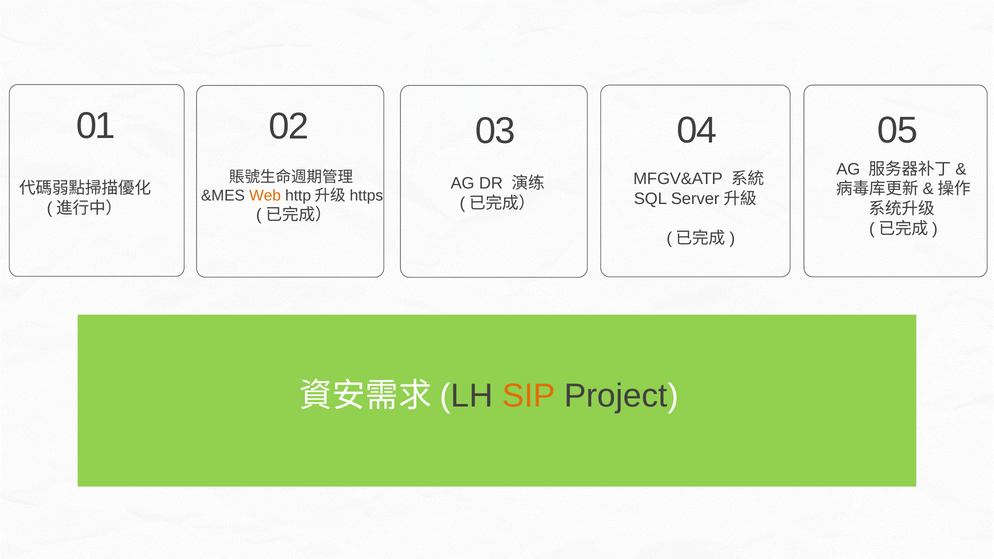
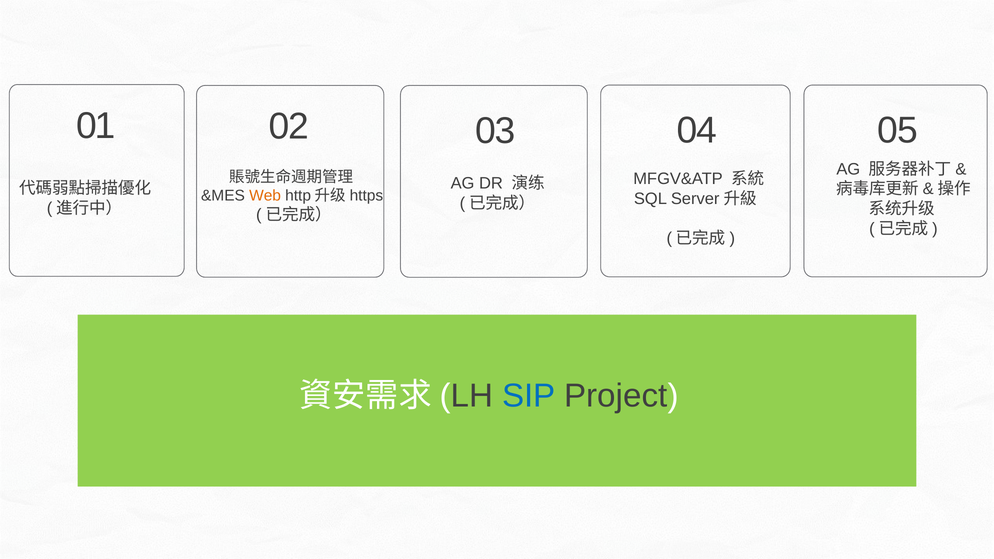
SIP colour: orange -> blue
